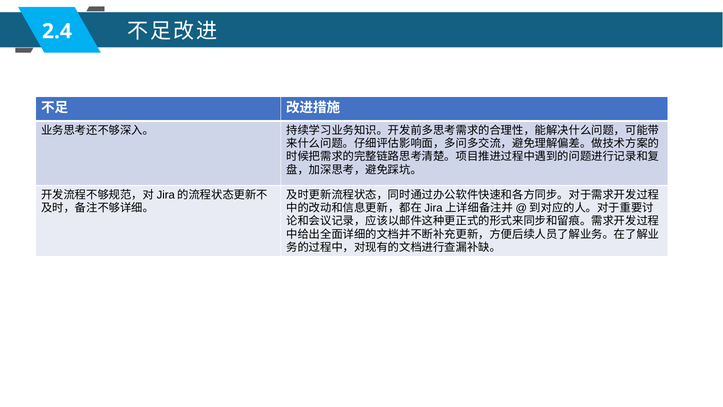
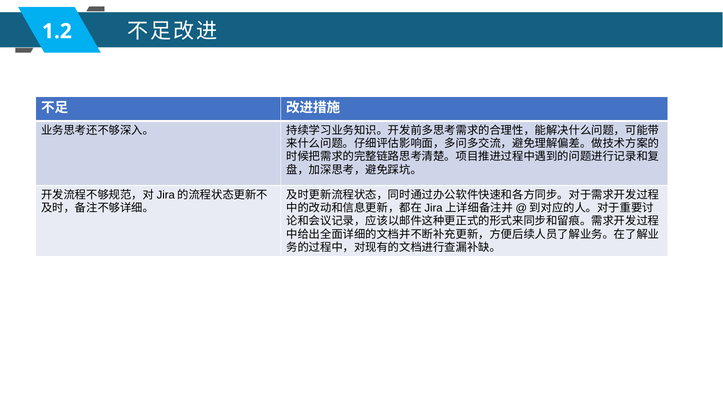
2.4: 2.4 -> 1.2
